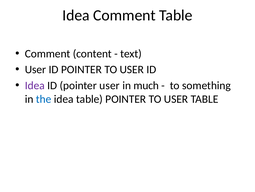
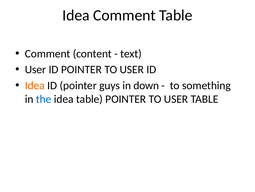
Idea at (35, 85) colour: purple -> orange
pointer user: user -> guys
much: much -> down
